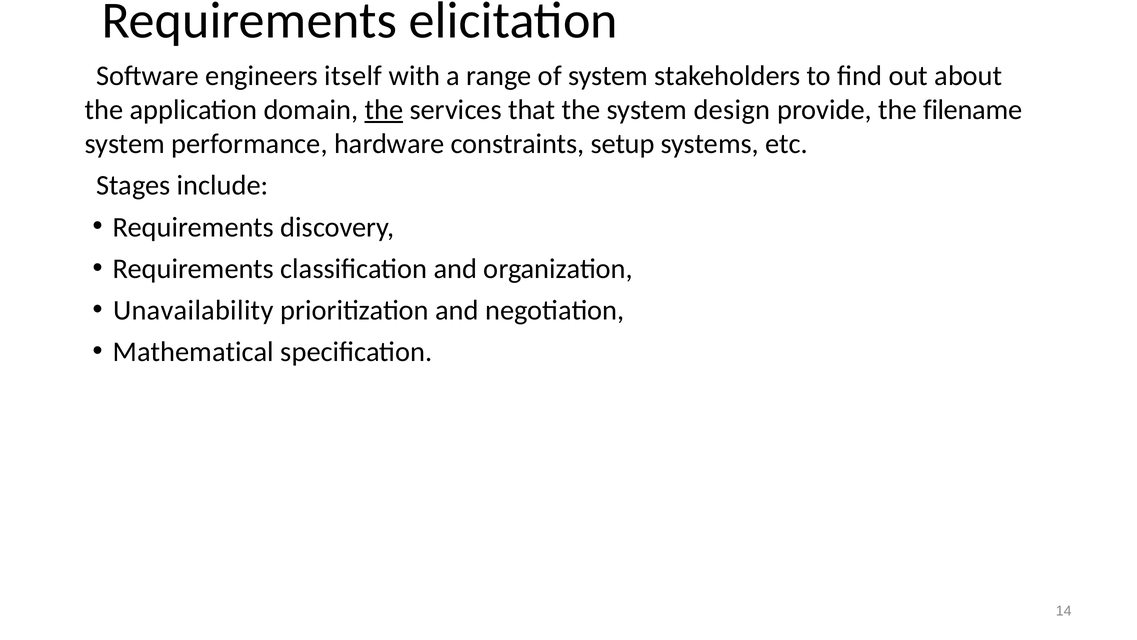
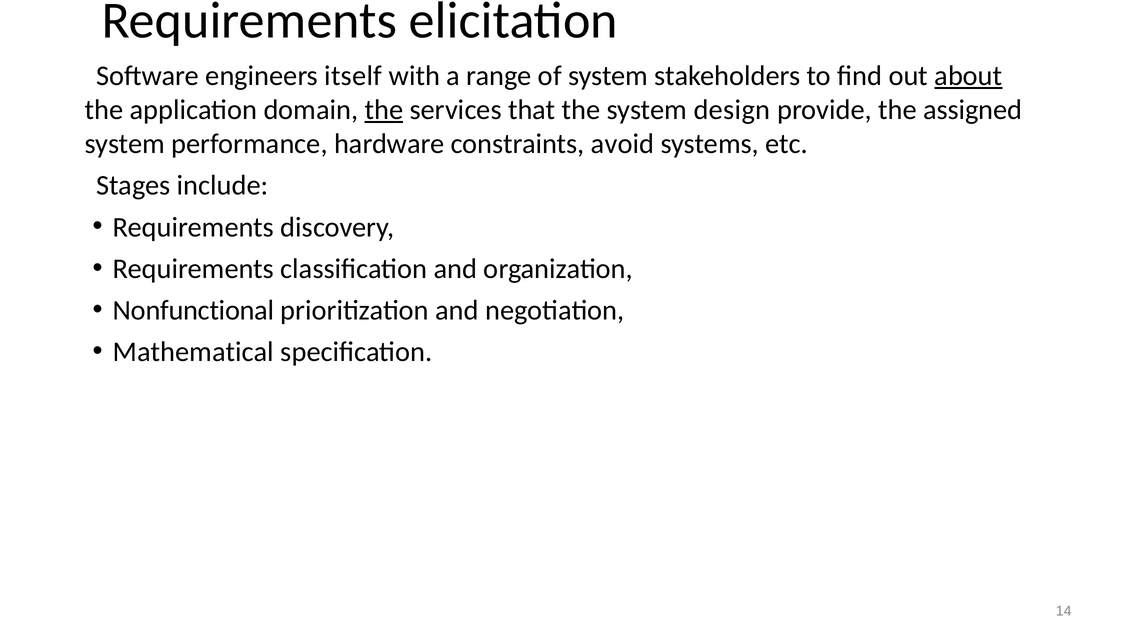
about underline: none -> present
filename: filename -> assigned
setup: setup -> avoid
Unavailability: Unavailability -> Nonfunctional
